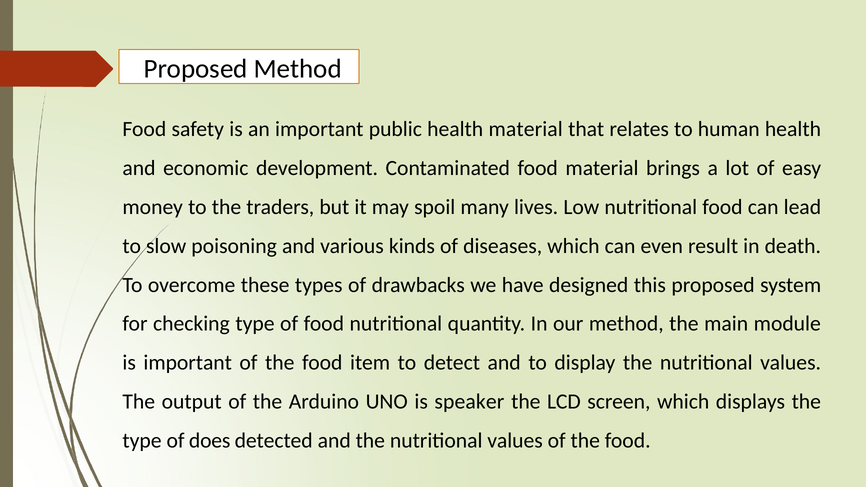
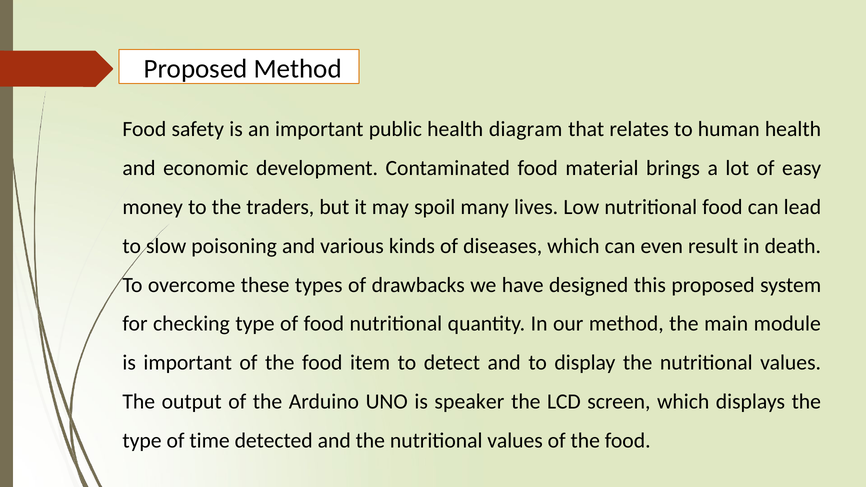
health material: material -> diagram
does: does -> time
